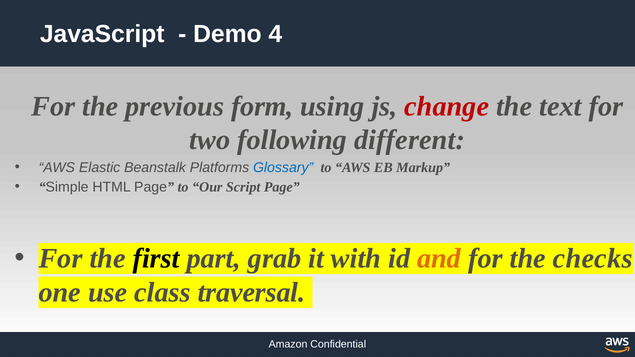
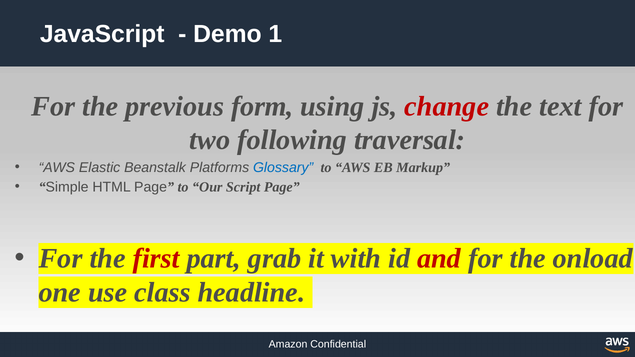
4: 4 -> 1
different: different -> traversal
first colour: black -> red
and colour: orange -> red
checks: checks -> onload
traversal: traversal -> headline
